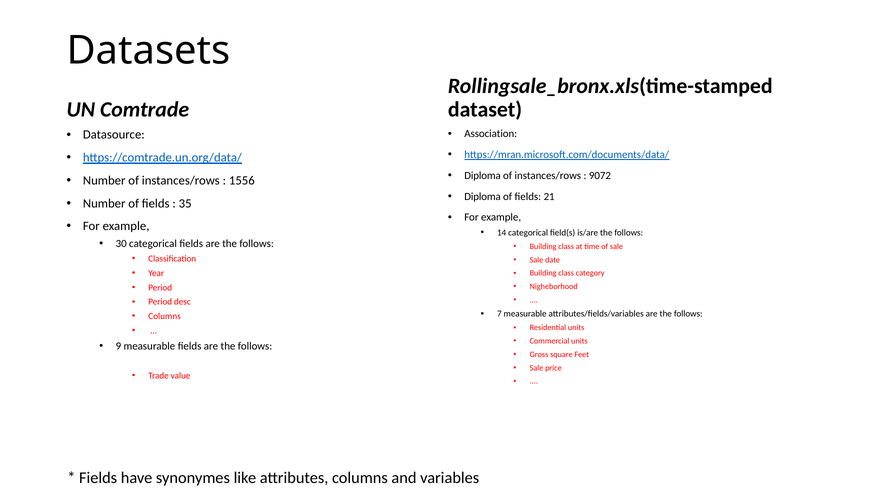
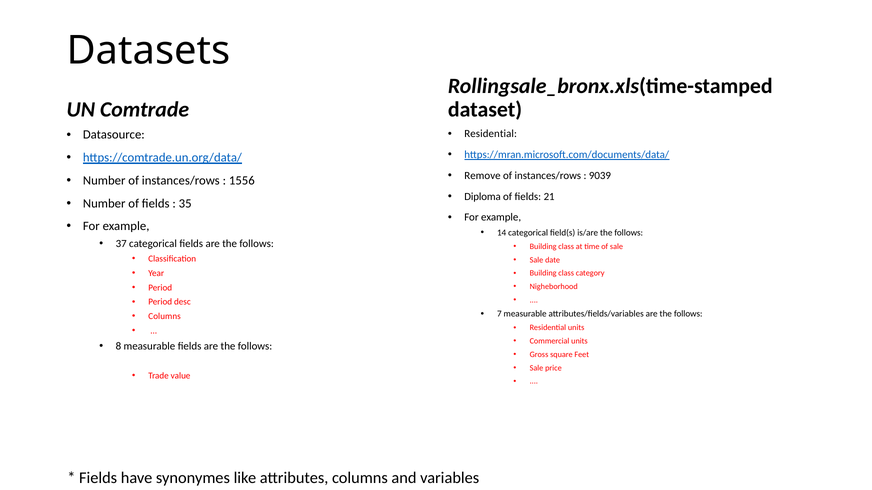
Association at (491, 134): Association -> Residential
Diploma at (483, 176): Diploma -> Remove
9072: 9072 -> 9039
30: 30 -> 37
9: 9 -> 8
